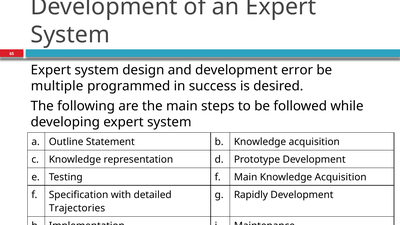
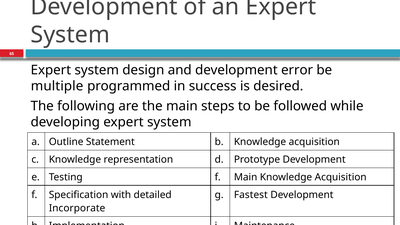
Rapidly: Rapidly -> Fastest
Trajectories: Trajectories -> Incorporate
